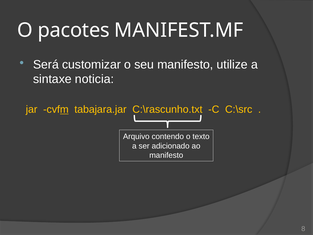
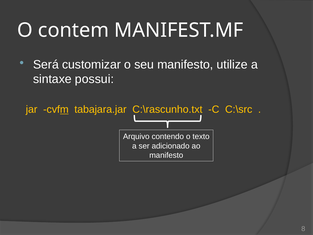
pacotes: pacotes -> contem
noticia: noticia -> possui
